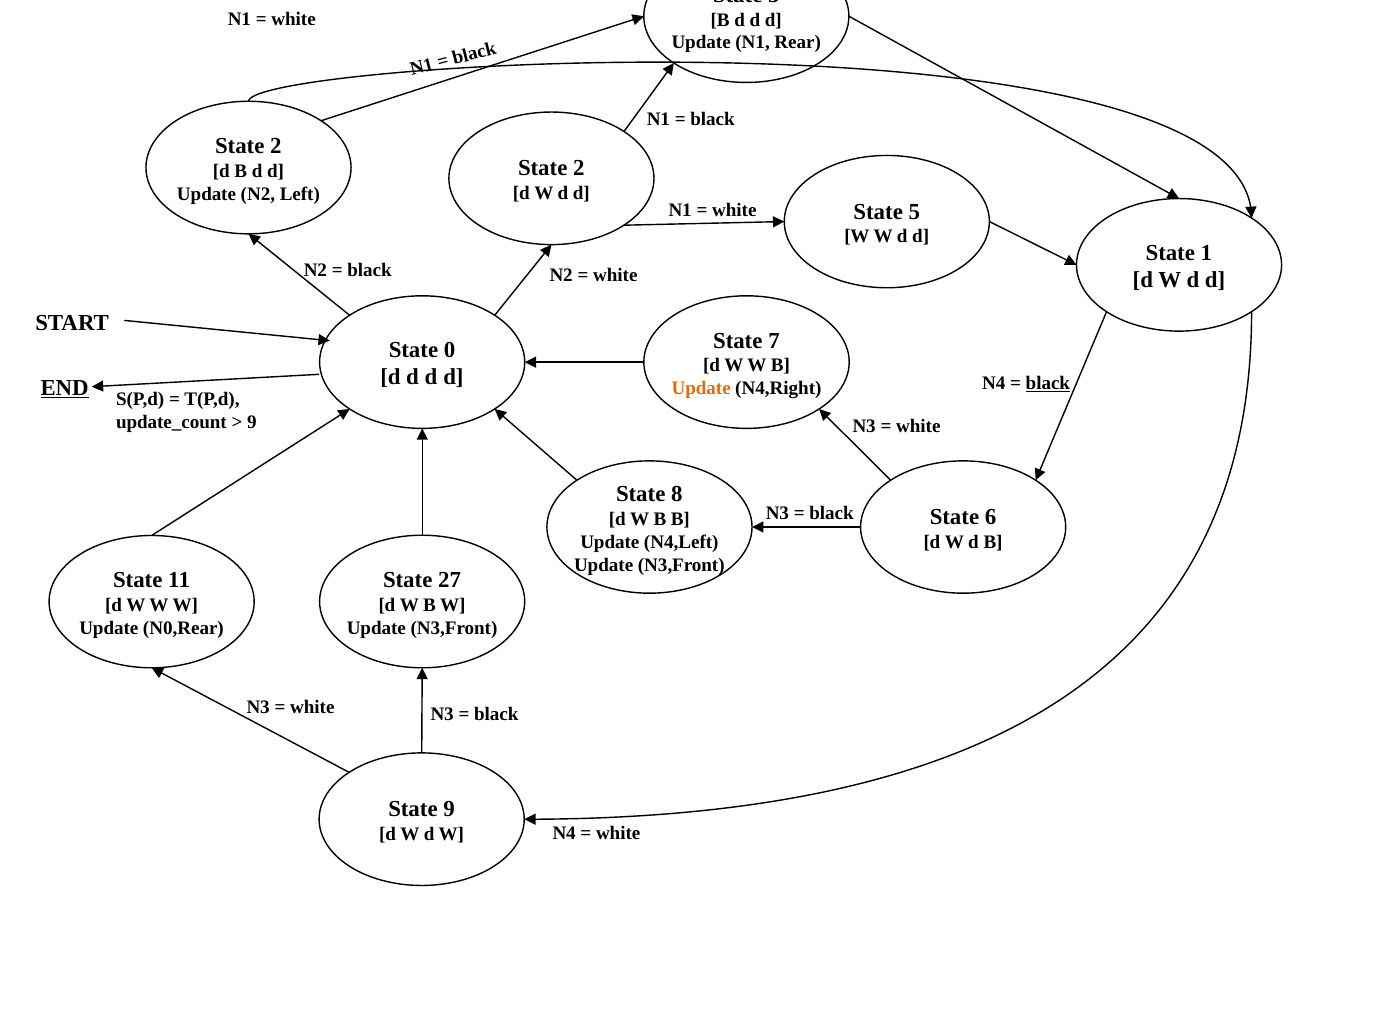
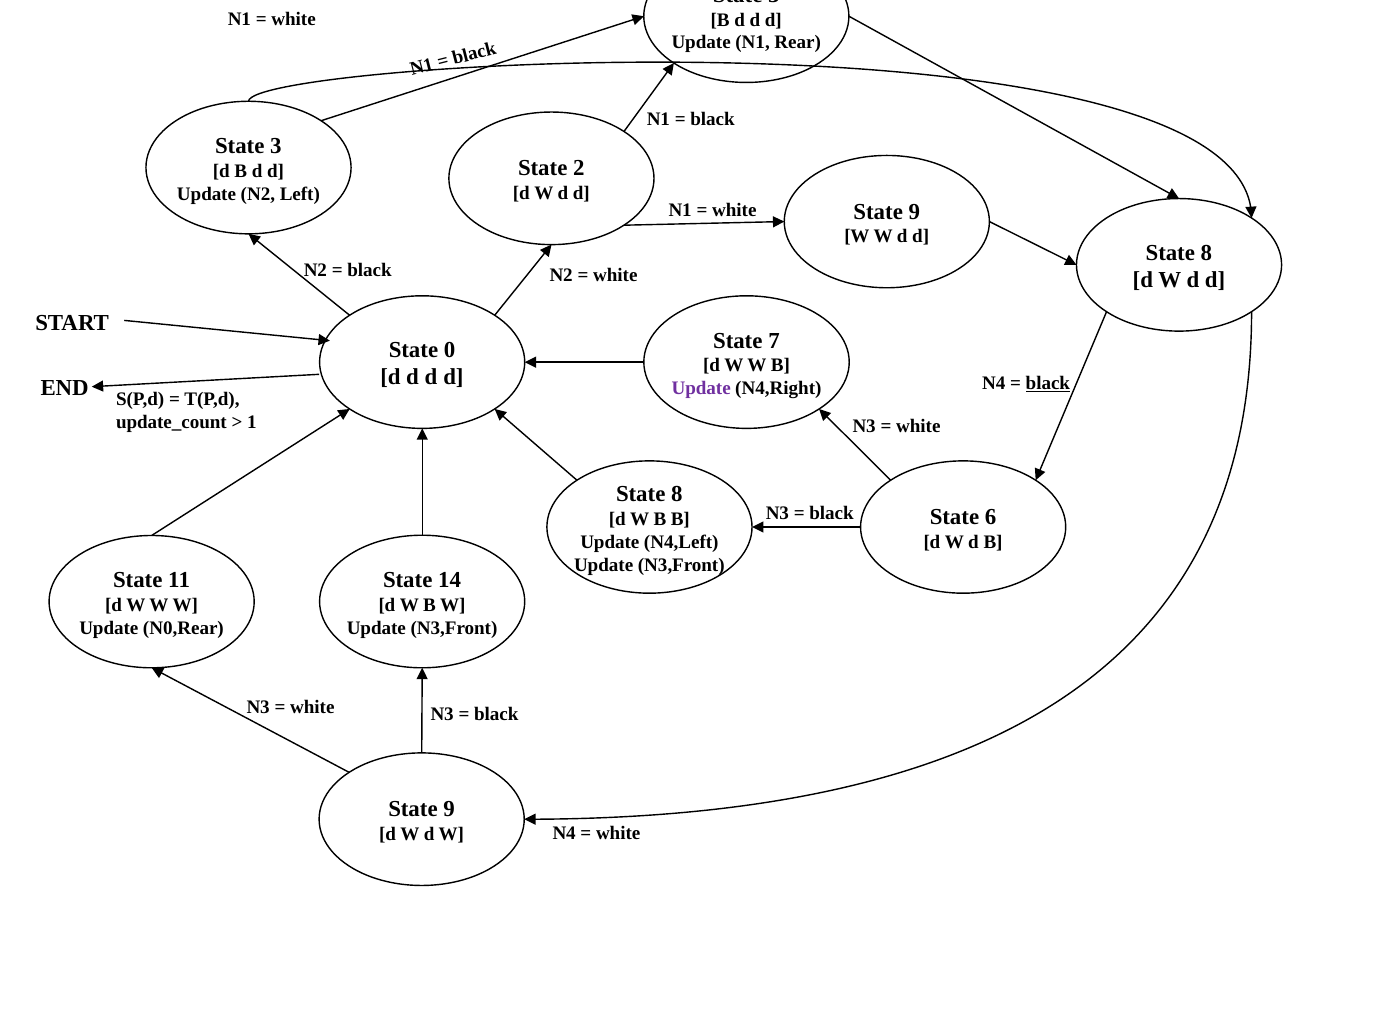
2 at (276, 146): 2 -> 3
5 at (914, 212): 5 -> 9
1 at (1206, 253): 1 -> 8
END underline: present -> none
Update at (701, 389) colour: orange -> purple
9 at (252, 422): 9 -> 1
27: 27 -> 14
